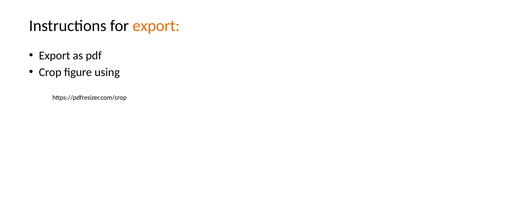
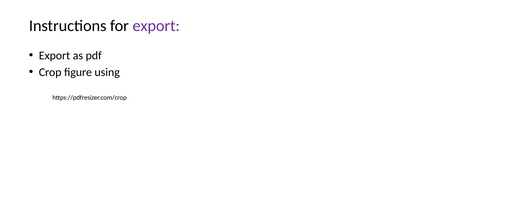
export at (156, 26) colour: orange -> purple
